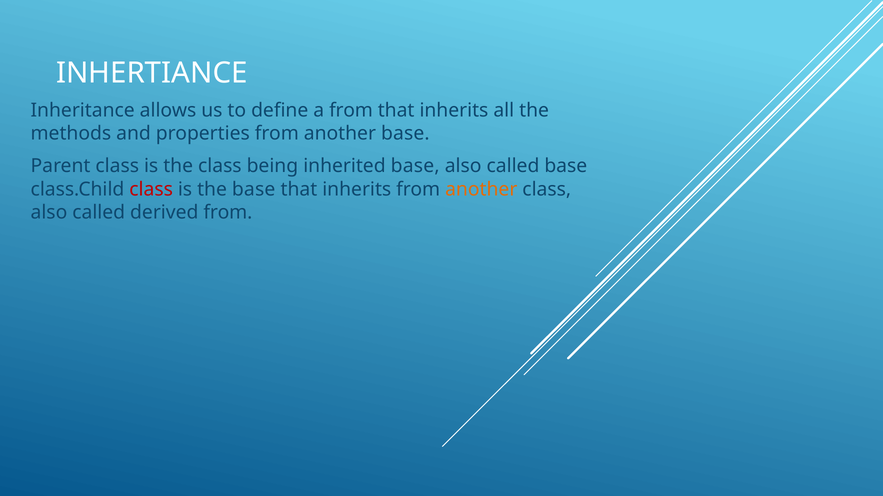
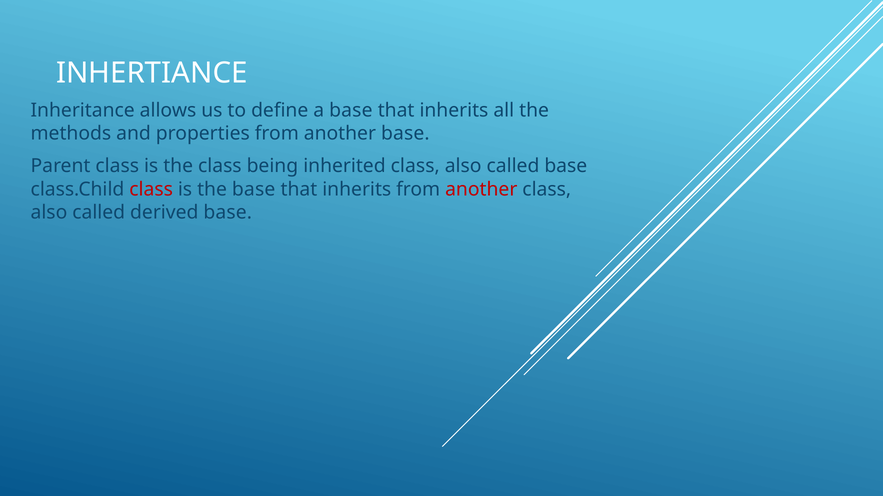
a from: from -> base
inherited base: base -> class
another at (481, 189) colour: orange -> red
derived from: from -> base
